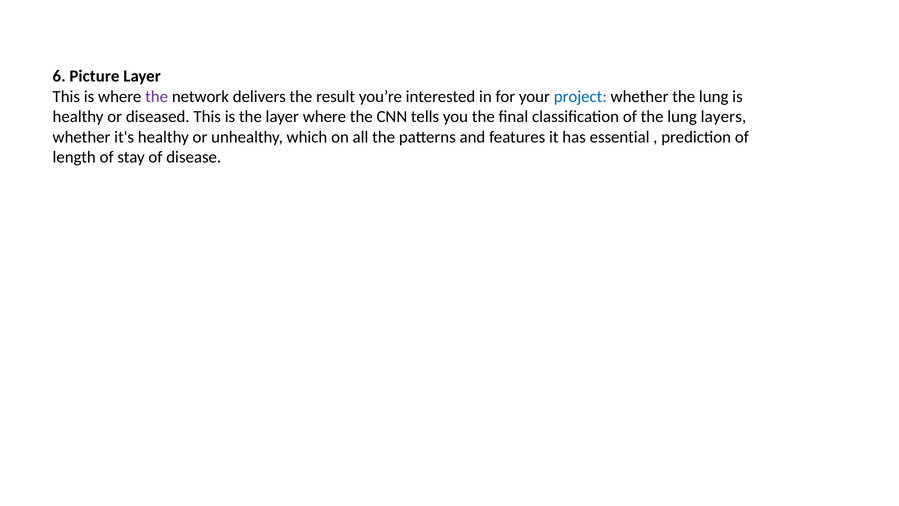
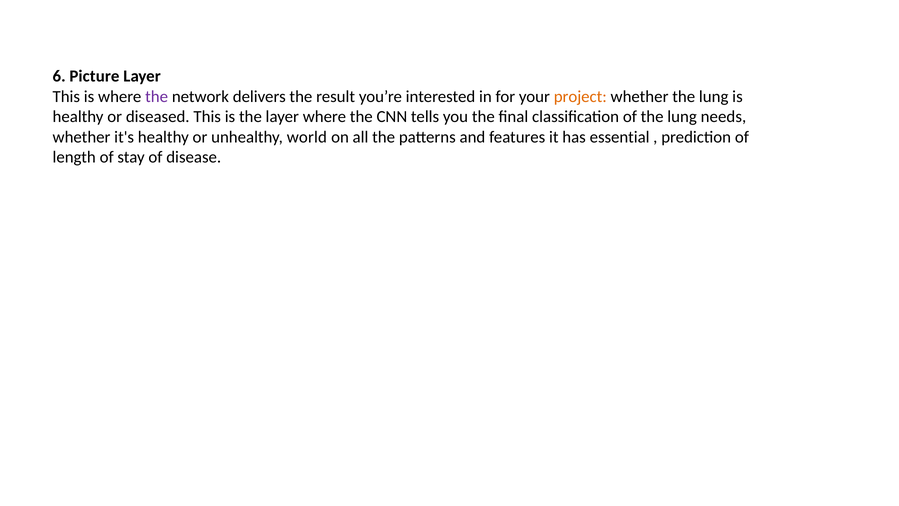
project colour: blue -> orange
layers: layers -> needs
which: which -> world
